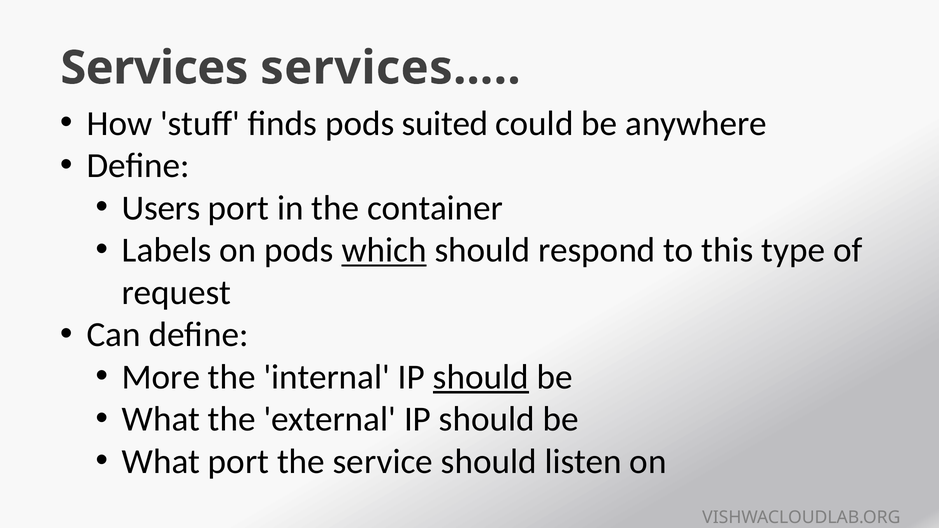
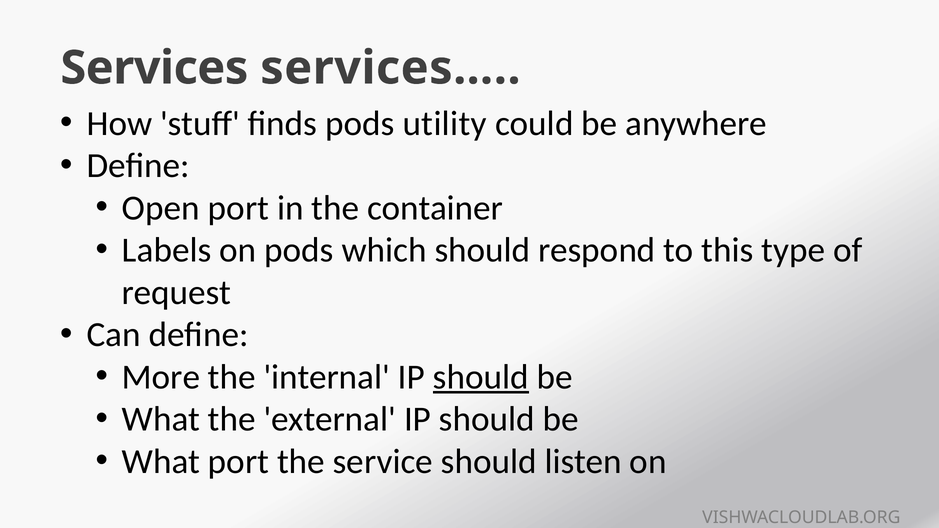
suited: suited -> utility
Users: Users -> Open
which underline: present -> none
